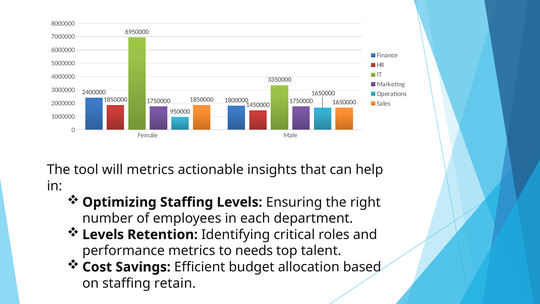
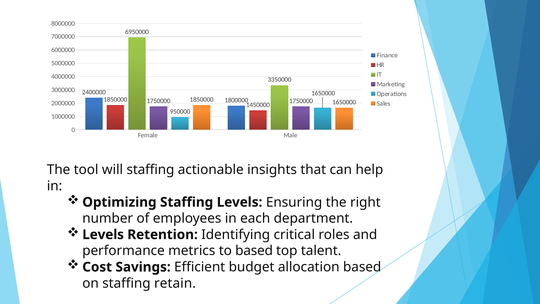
will metrics: metrics -> staffing
to needs: needs -> based
